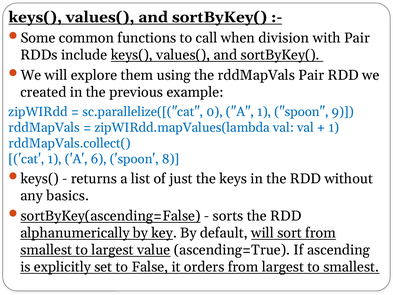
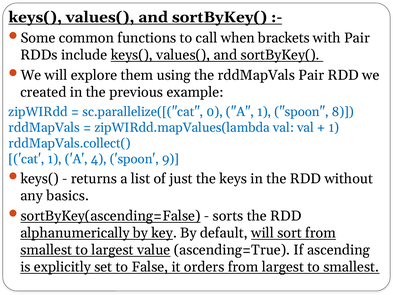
division: division -> brackets
9: 9 -> 8
6: 6 -> 4
8: 8 -> 9
